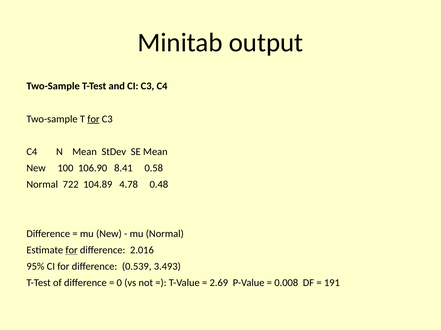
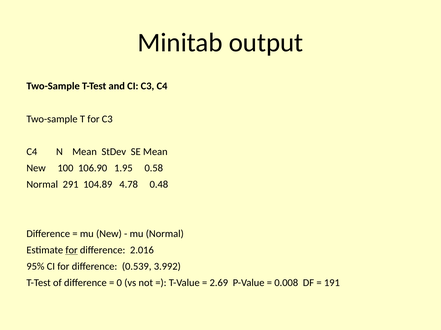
for at (93, 119) underline: present -> none
8.41: 8.41 -> 1.95
722: 722 -> 291
3.493: 3.493 -> 3.992
